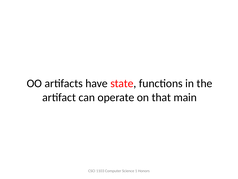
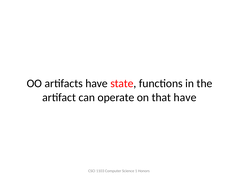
that main: main -> have
